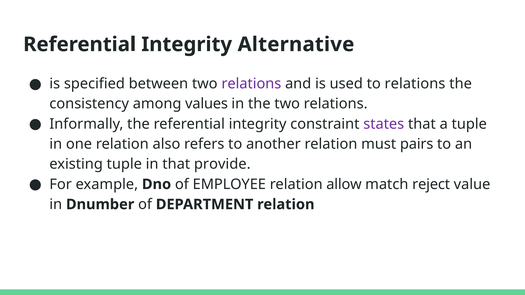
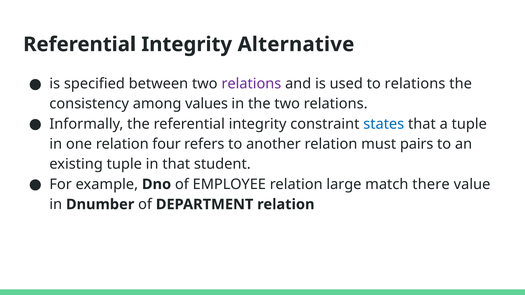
states colour: purple -> blue
also: also -> four
provide: provide -> student
allow: allow -> large
reject: reject -> there
